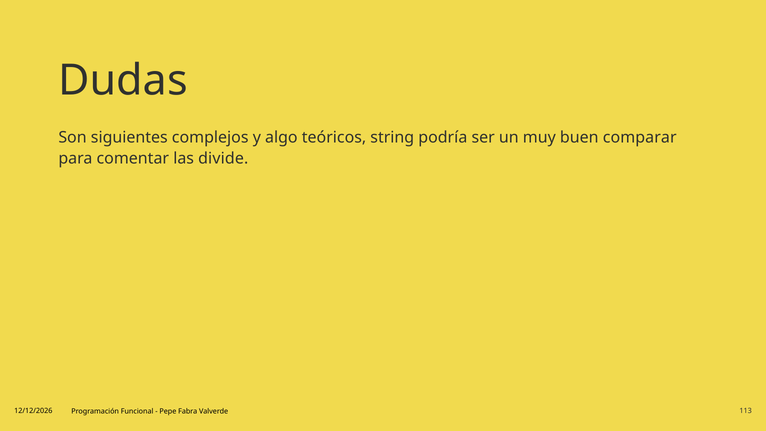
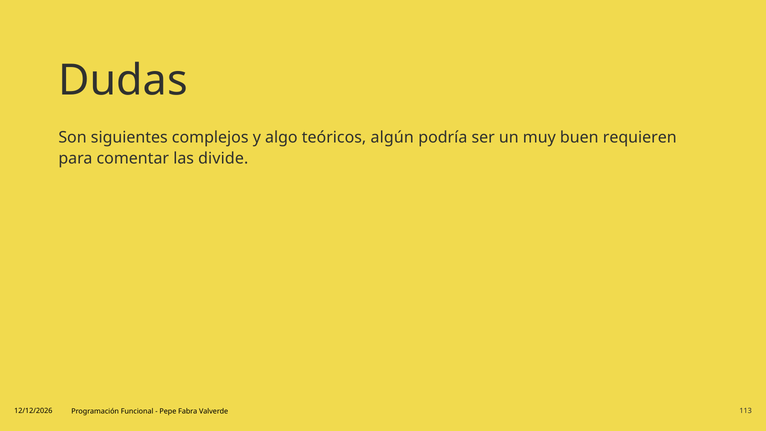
string: string -> algún
comparar: comparar -> requieren
